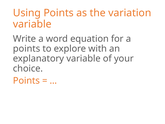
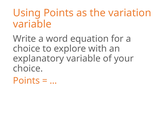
points at (27, 49): points -> choice
